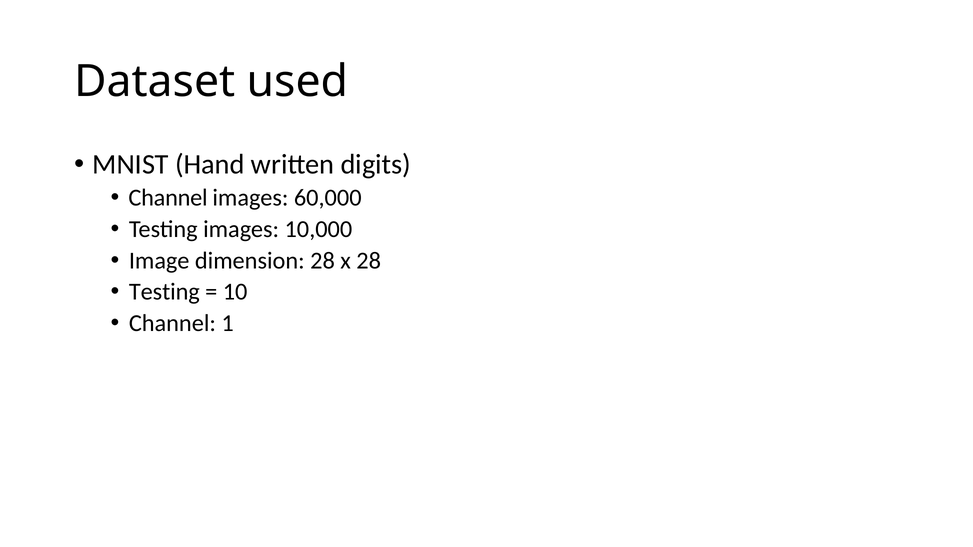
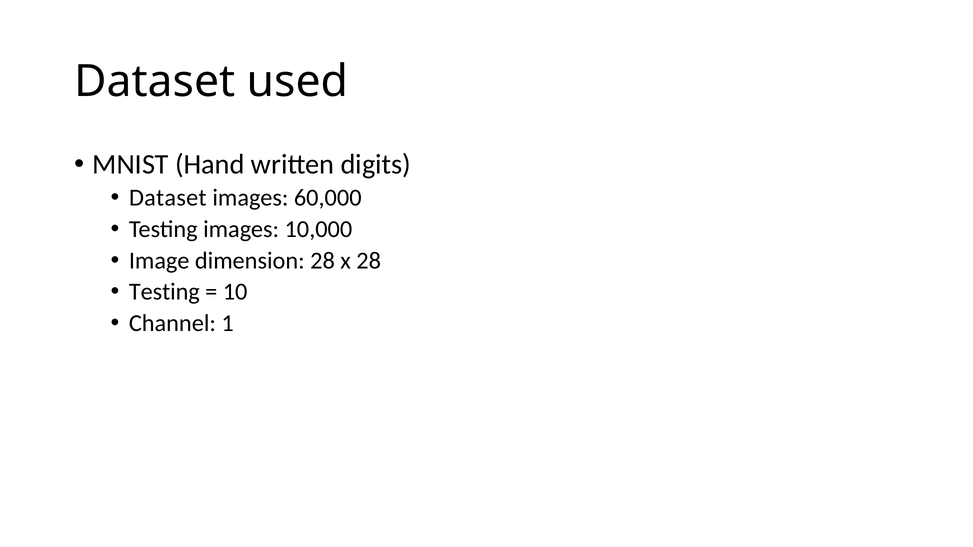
Channel at (168, 198): Channel -> Dataset
